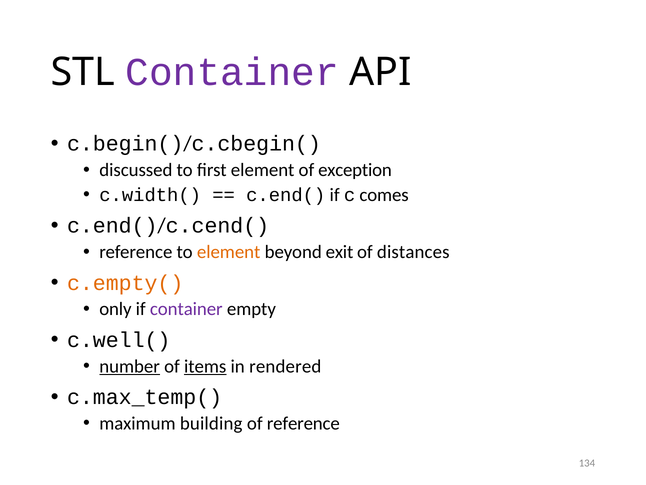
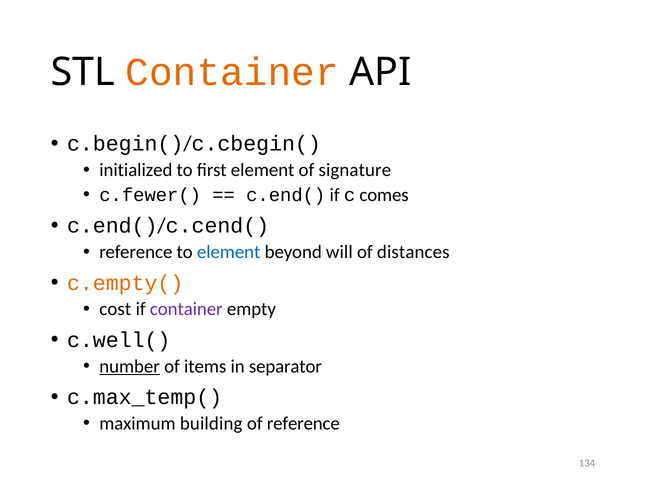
Container at (232, 72) colour: purple -> orange
discussed: discussed -> initialized
exception: exception -> signature
c.width(: c.width( -> c.fewer(
element at (229, 252) colour: orange -> blue
exit: exit -> will
only: only -> cost
items underline: present -> none
rendered: rendered -> separator
